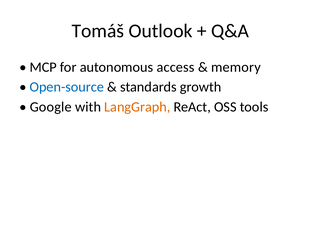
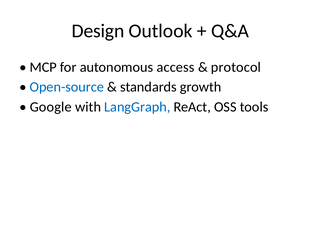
Tomáš: Tomáš -> Design
memory: memory -> protocol
LangGraph colour: orange -> blue
